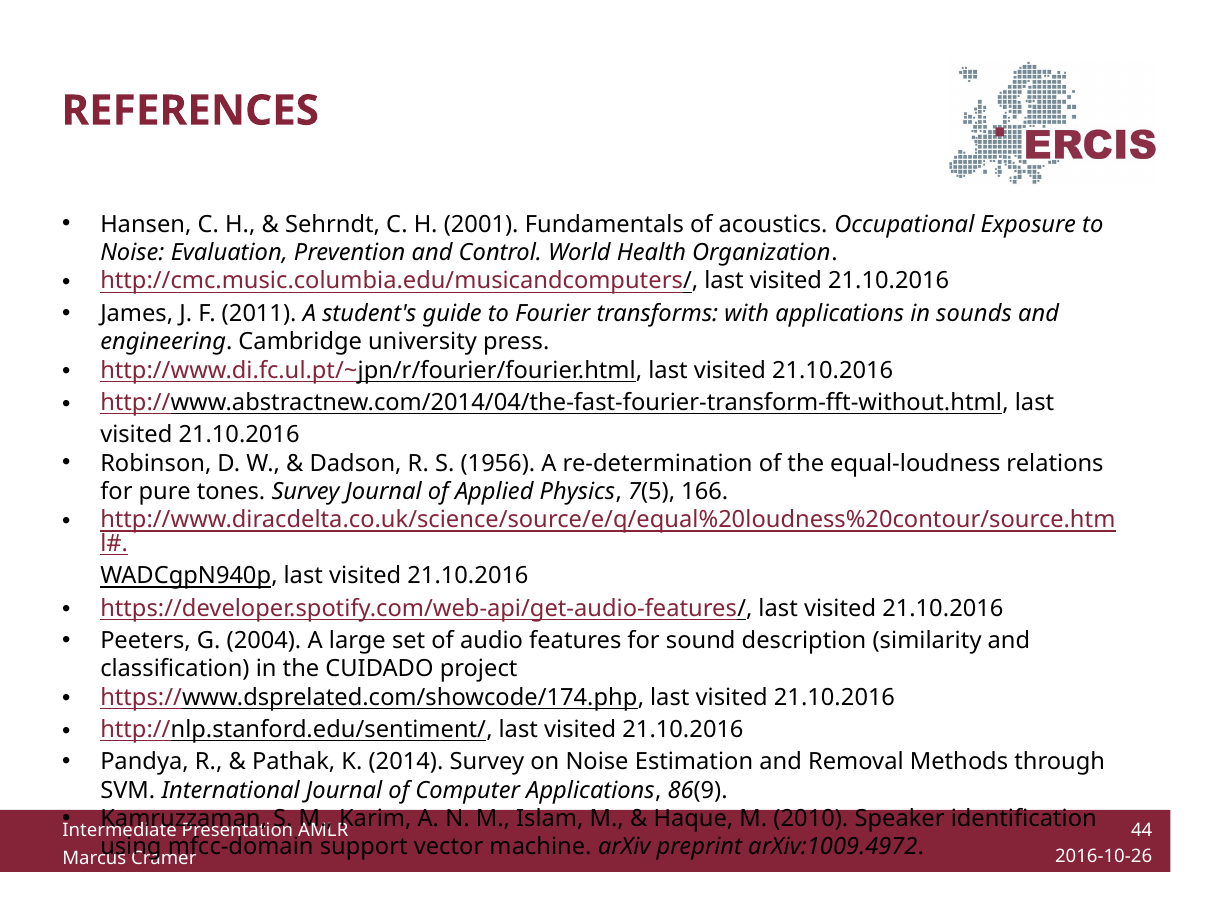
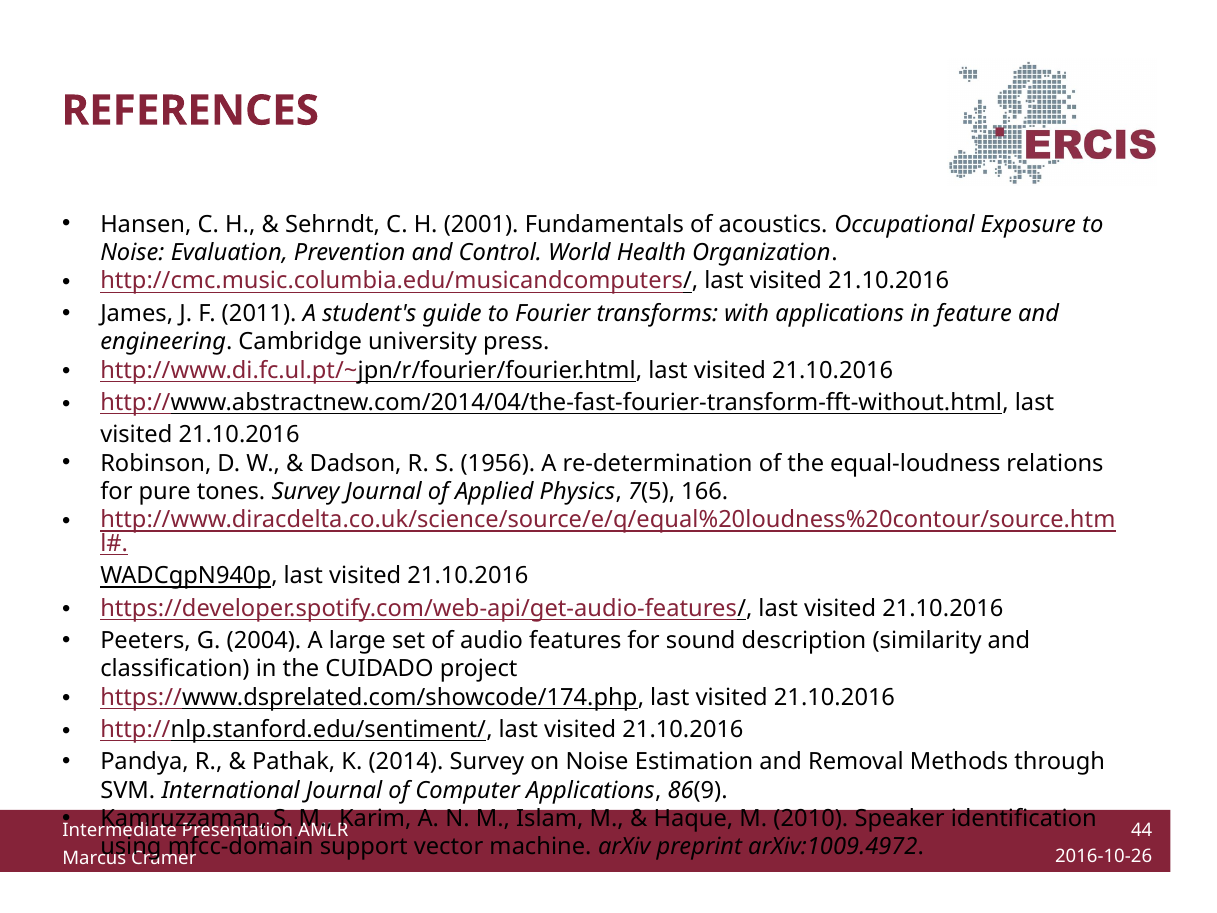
sounds: sounds -> feature
